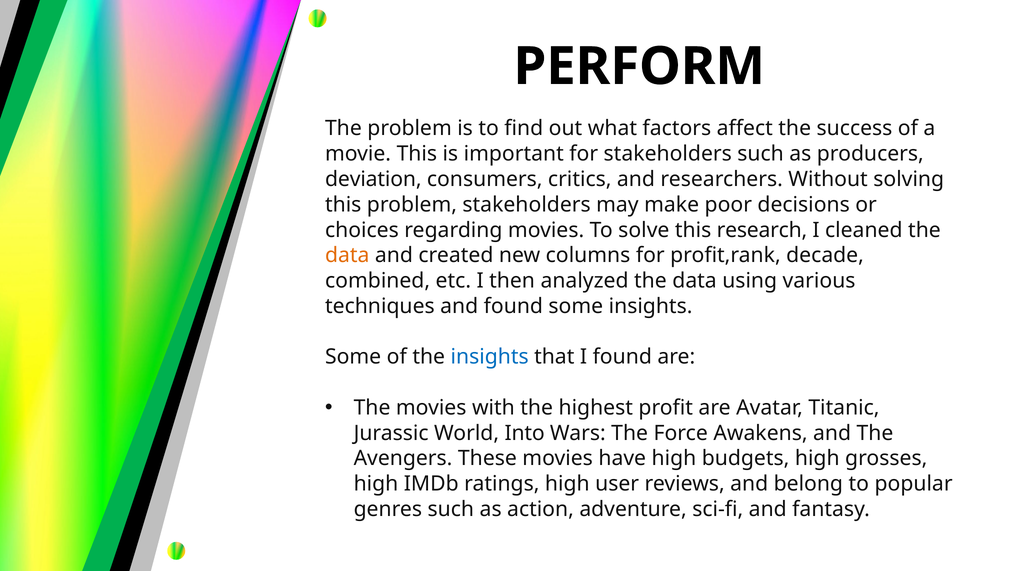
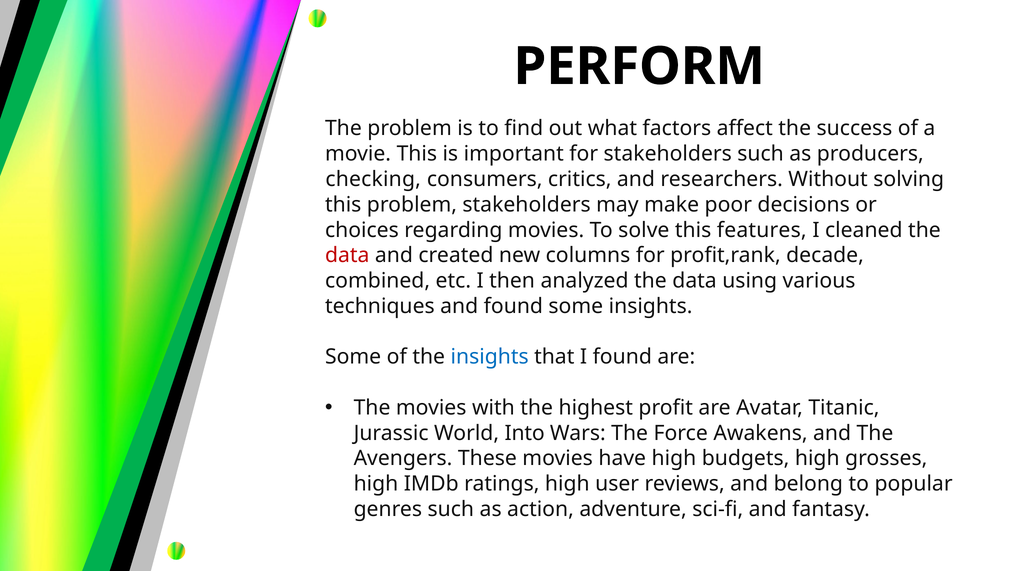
deviation: deviation -> checking
research: research -> features
data at (347, 255) colour: orange -> red
